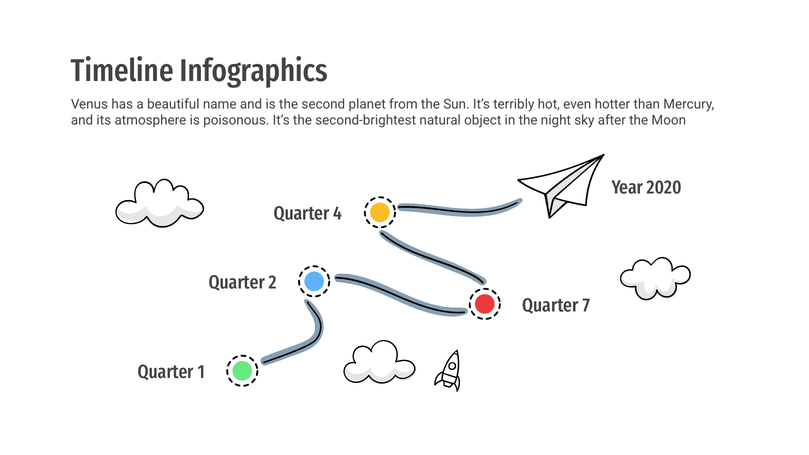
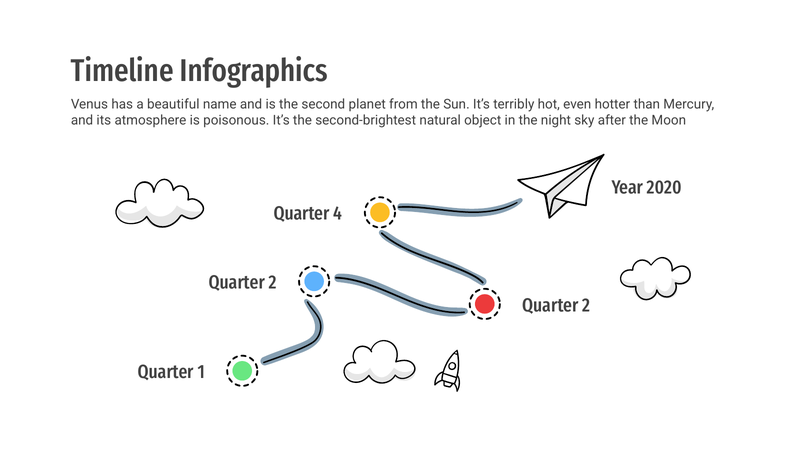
7 at (586, 305): 7 -> 2
